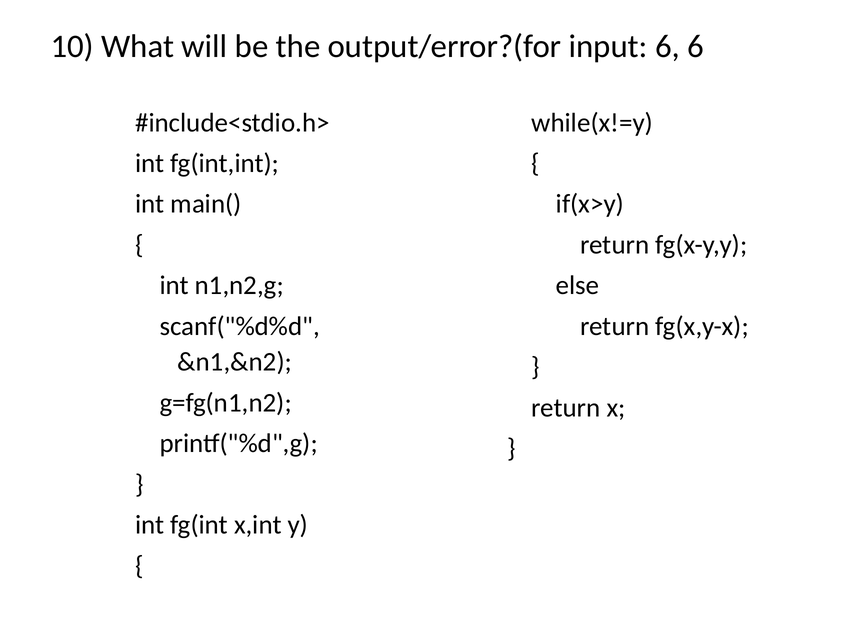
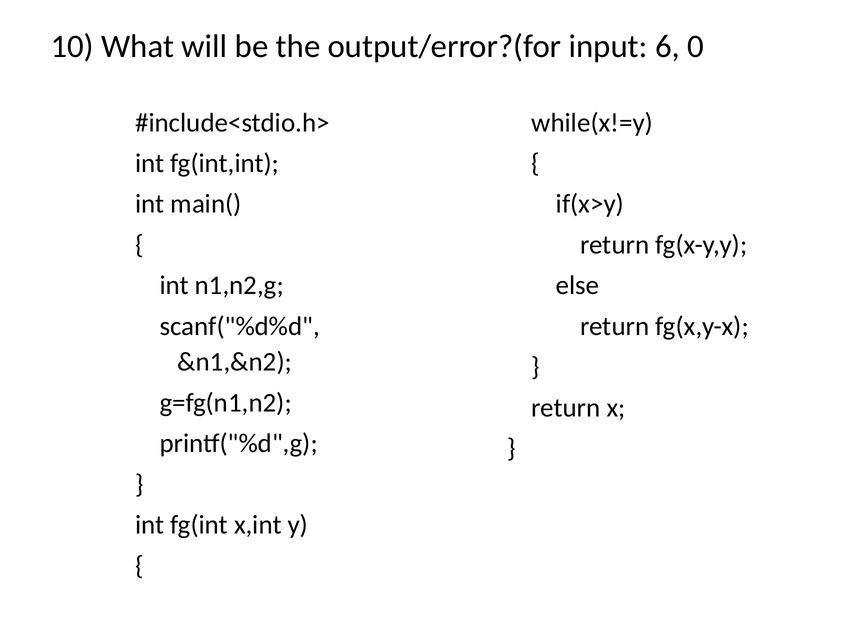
6 6: 6 -> 0
